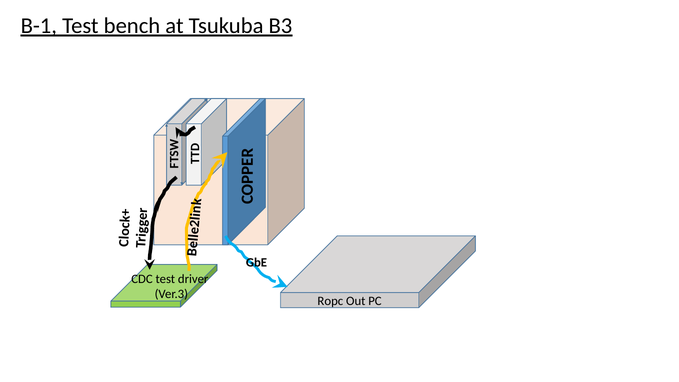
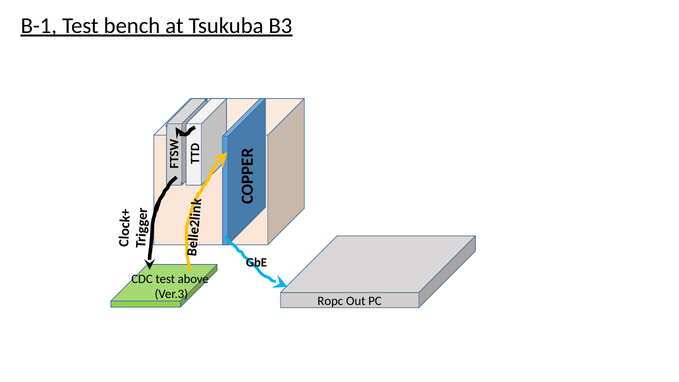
driver: driver -> above
